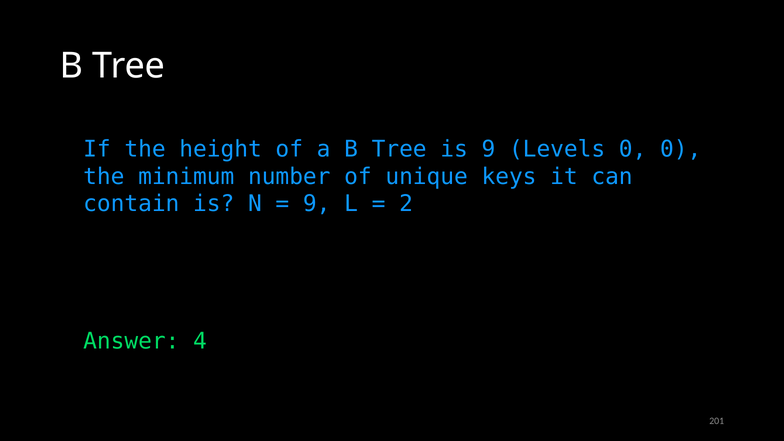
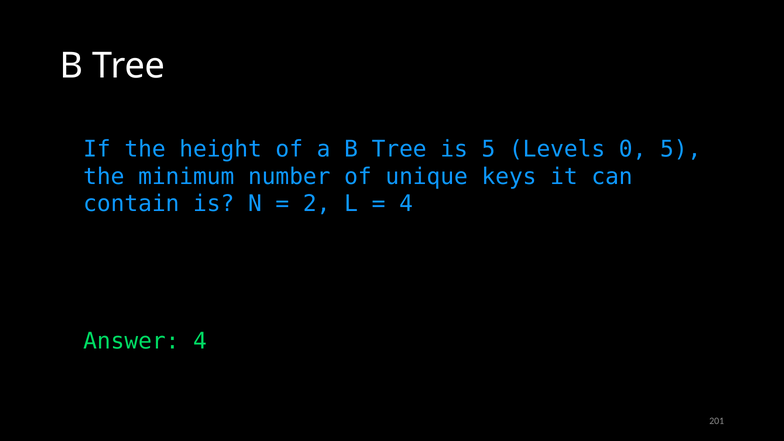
is 9: 9 -> 5
0 0: 0 -> 5
9 at (317, 204): 9 -> 2
2 at (406, 204): 2 -> 4
